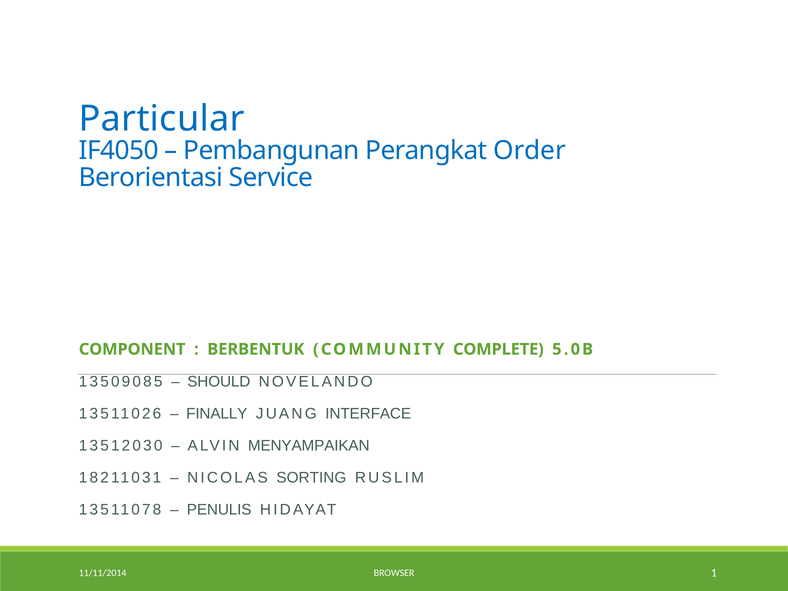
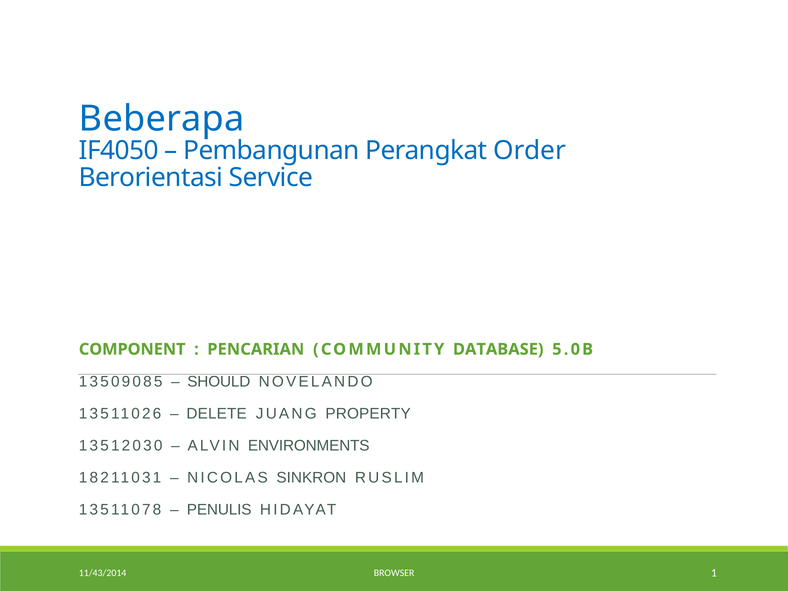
Particular: Particular -> Beberapa
BERBENTUK: BERBENTUK -> PENCARIAN
COMPLETE: COMPLETE -> DATABASE
FINALLY: FINALLY -> DELETE
INTERFACE: INTERFACE -> PROPERTY
MENYAMPAIKAN: MENYAMPAIKAN -> ENVIRONMENTS
SORTING: SORTING -> SINKRON
11/11/2014: 11/11/2014 -> 11/43/2014
